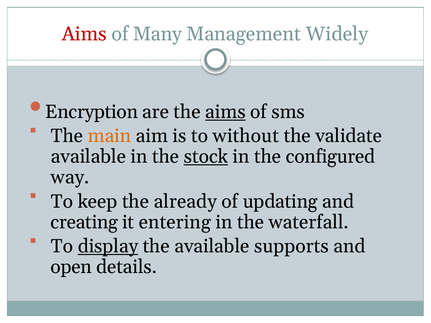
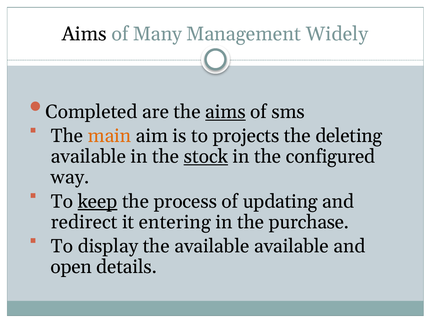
Aims at (84, 34) colour: red -> black
Encryption: Encryption -> Completed
without: without -> projects
validate: validate -> deleting
keep underline: none -> present
already: already -> process
creating: creating -> redirect
waterfall: waterfall -> purchase
display underline: present -> none
available supports: supports -> available
